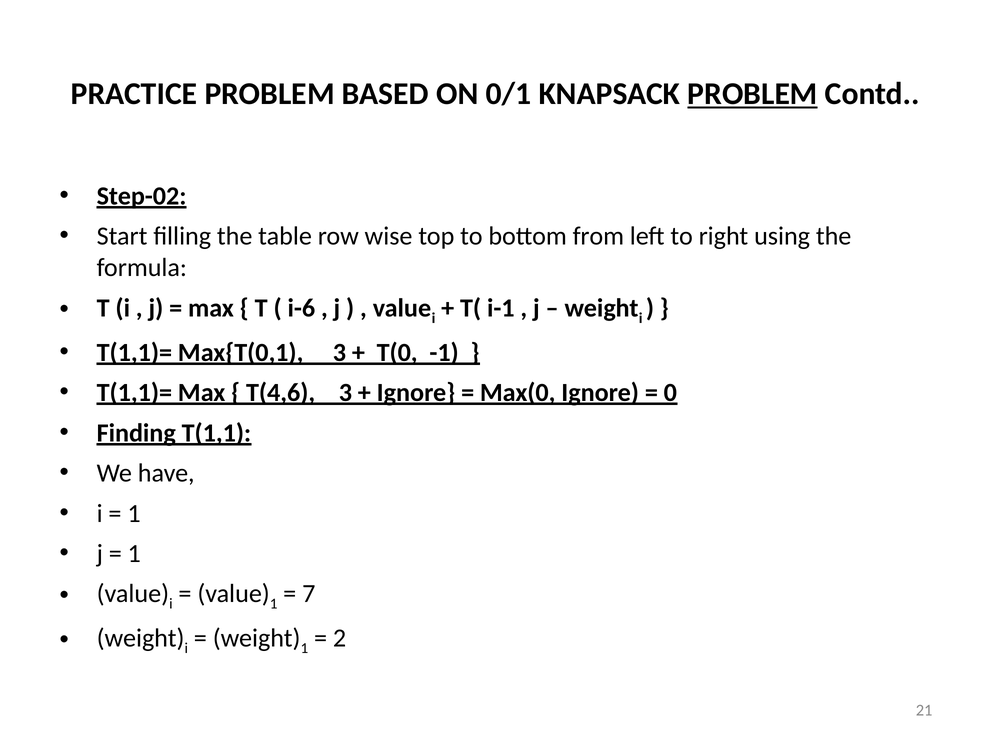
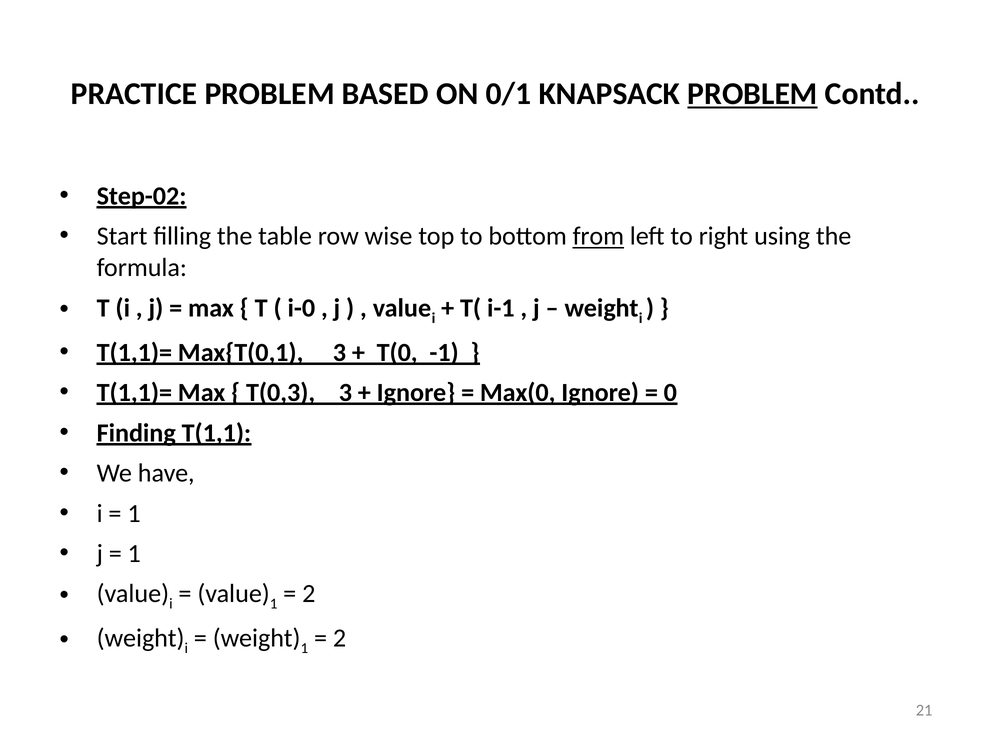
from underline: none -> present
i-6: i-6 -> i-0
T(4,6: T(4,6 -> T(0,3
7 at (309, 594): 7 -> 2
